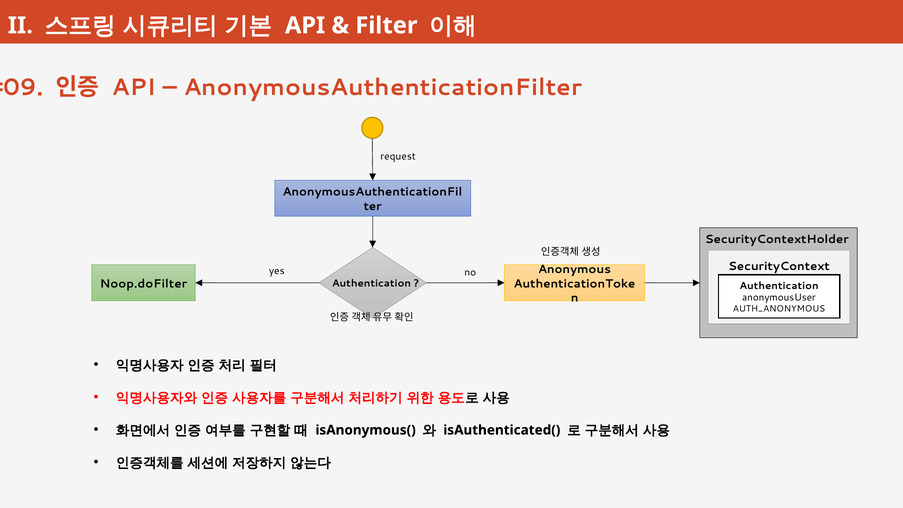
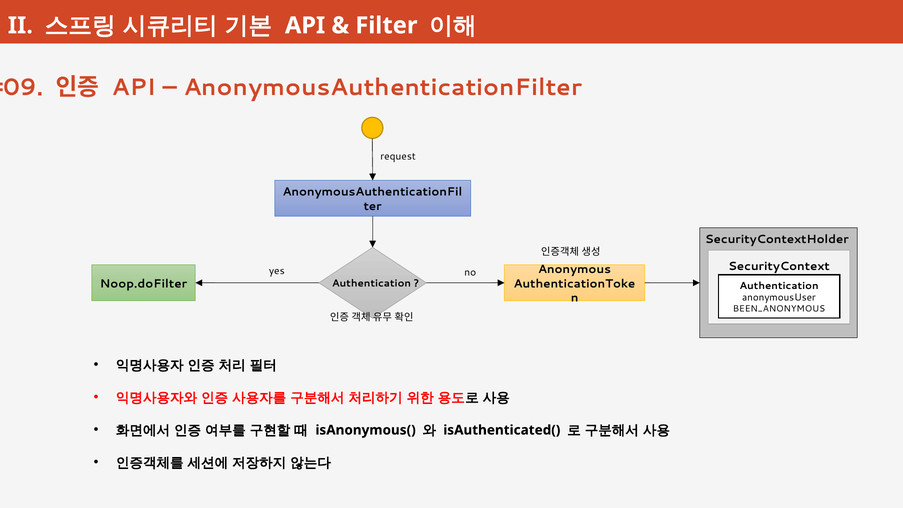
AUTH_ANONYMOUS: AUTH_ANONYMOUS -> BEEN_ANONYMOUS
